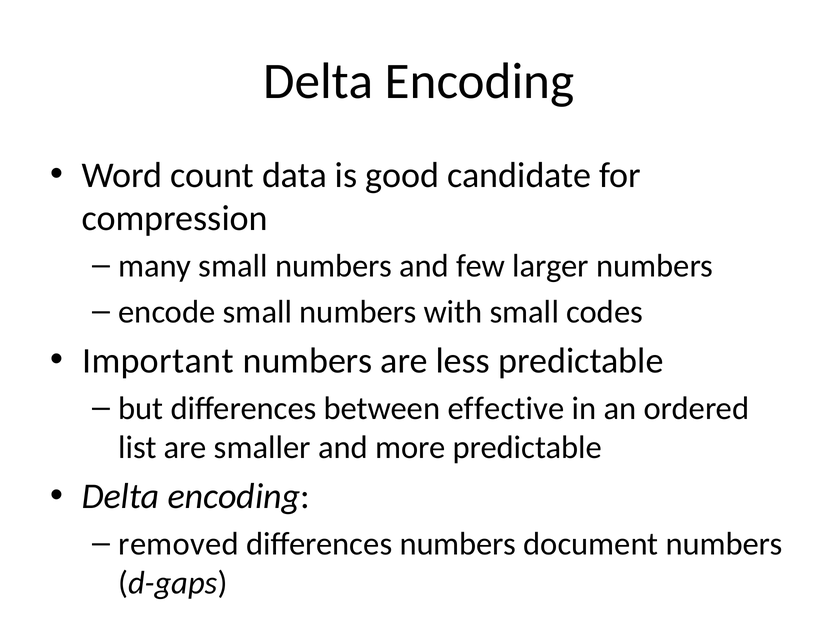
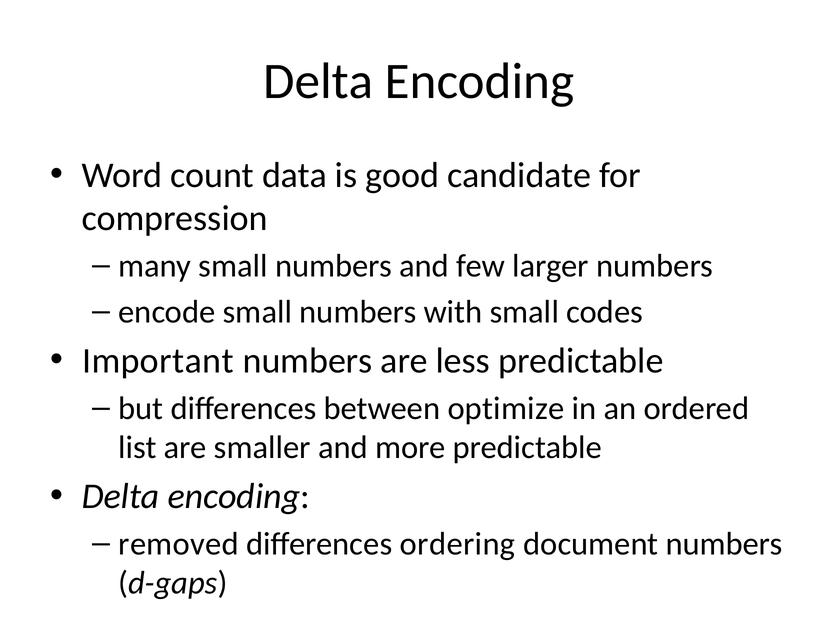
effective: effective -> optimize
differences numbers: numbers -> ordering
